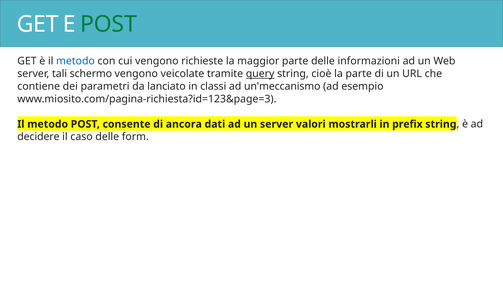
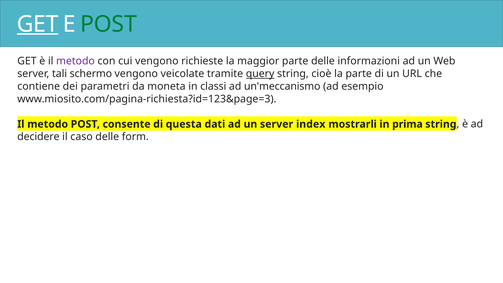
GET at (38, 24) underline: none -> present
metodo at (75, 61) colour: blue -> purple
lanciato: lanciato -> moneta
ancora: ancora -> questa
valori: valori -> index
prefix: prefix -> prima
